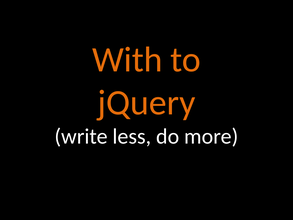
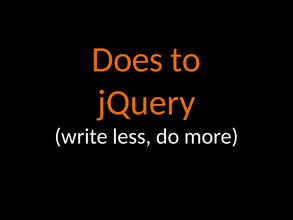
With: With -> Does
